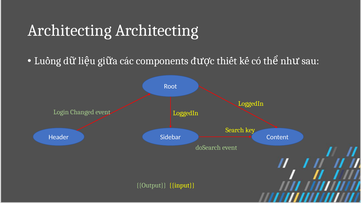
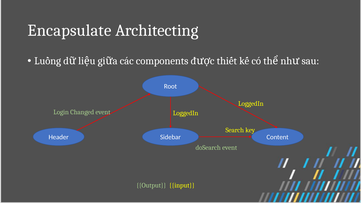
Architecting at (70, 30): Architecting -> Encapsulate
